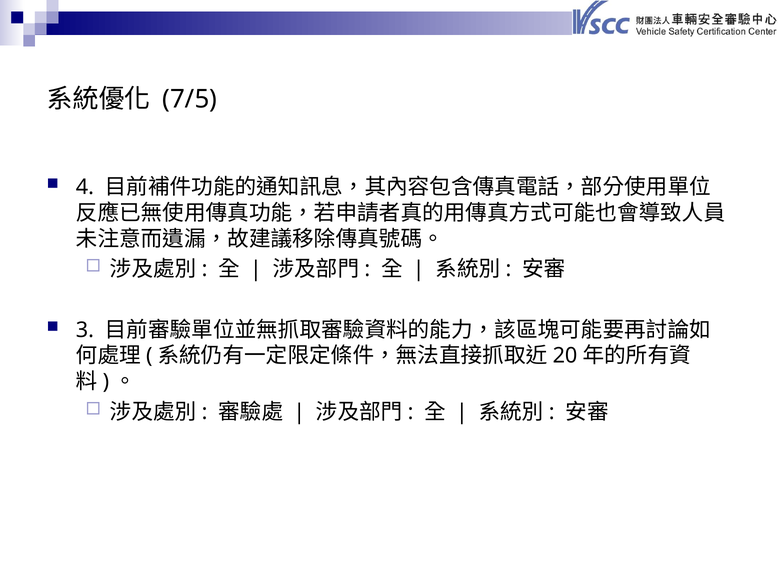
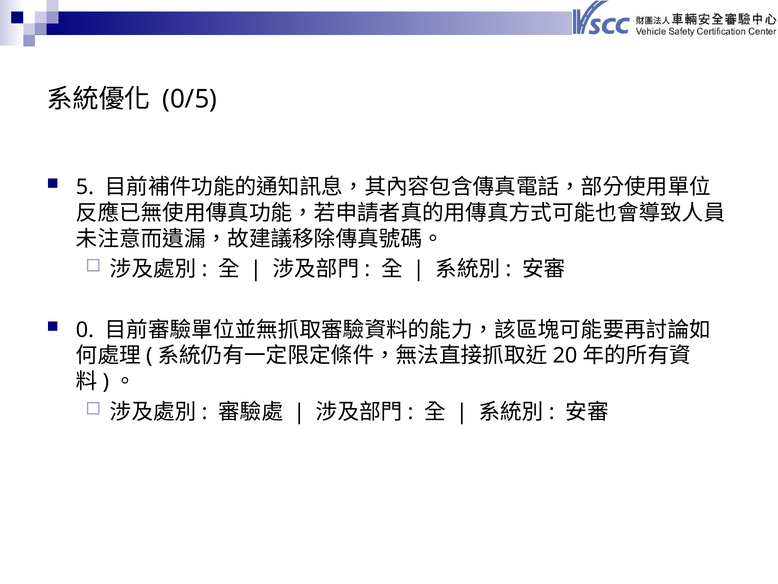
7/5: 7/5 -> 0/5
4: 4 -> 5
3: 3 -> 0
